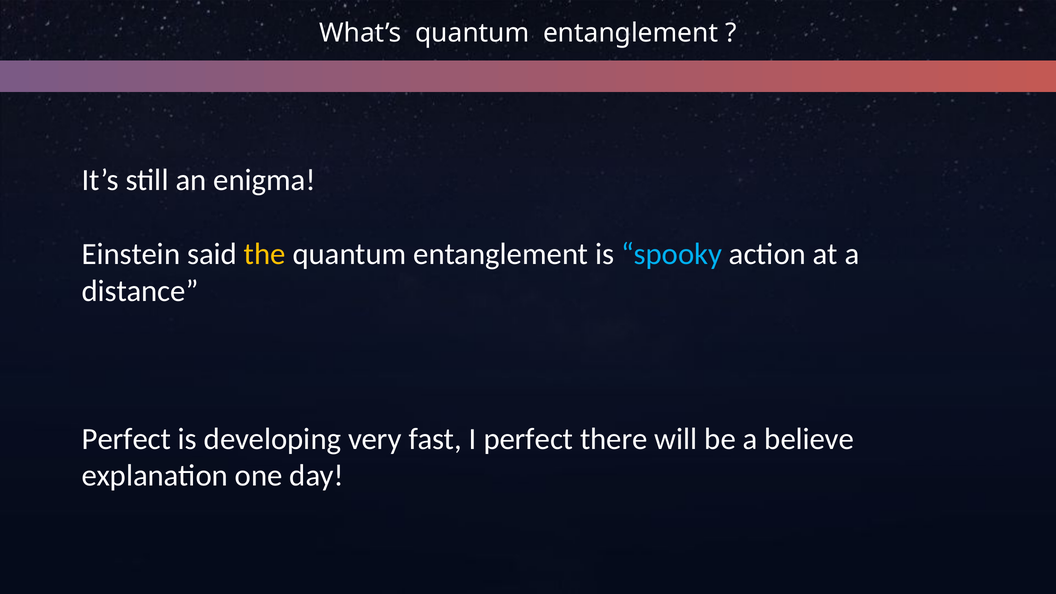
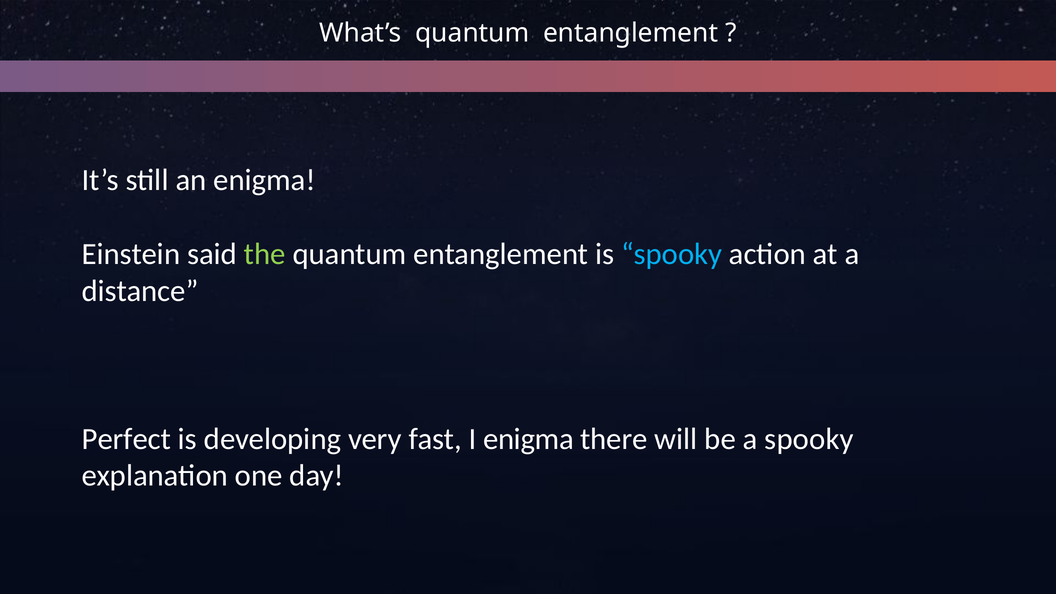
the colour: yellow -> light green
I perfect: perfect -> enigma
a believe: believe -> spooky
